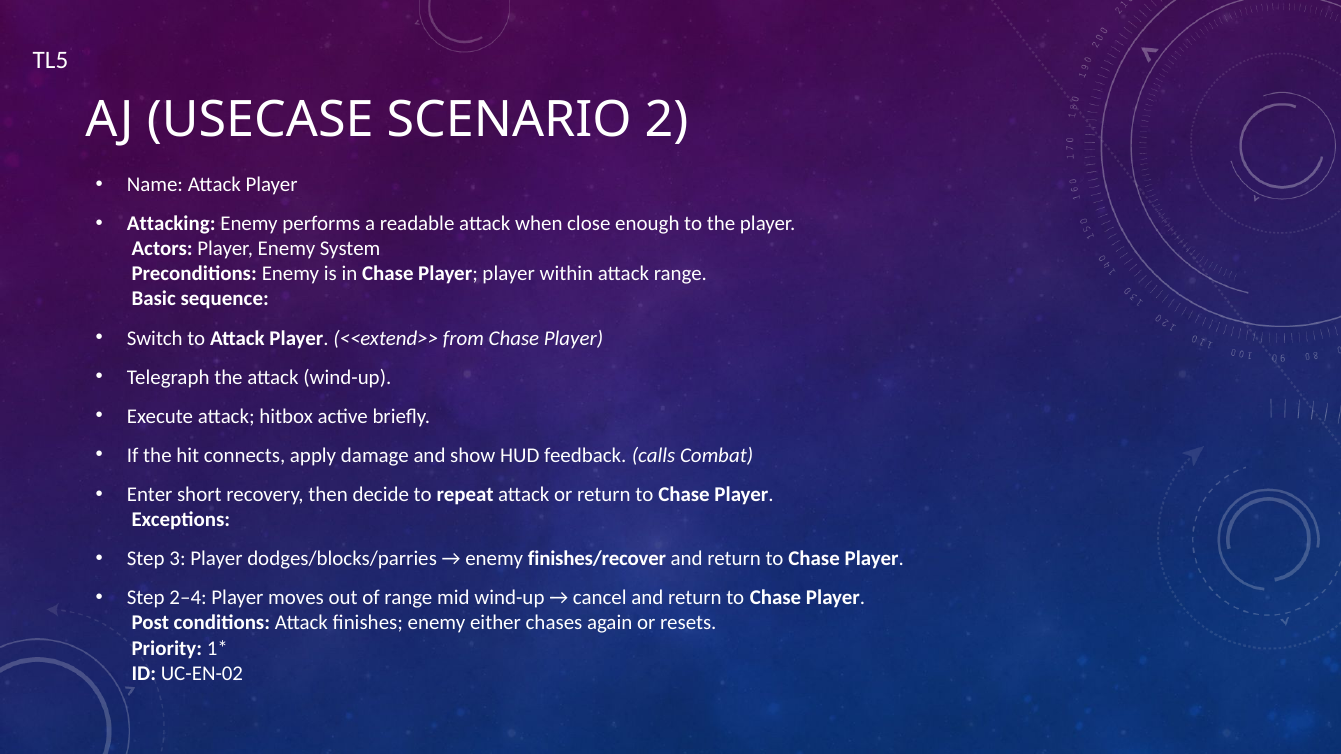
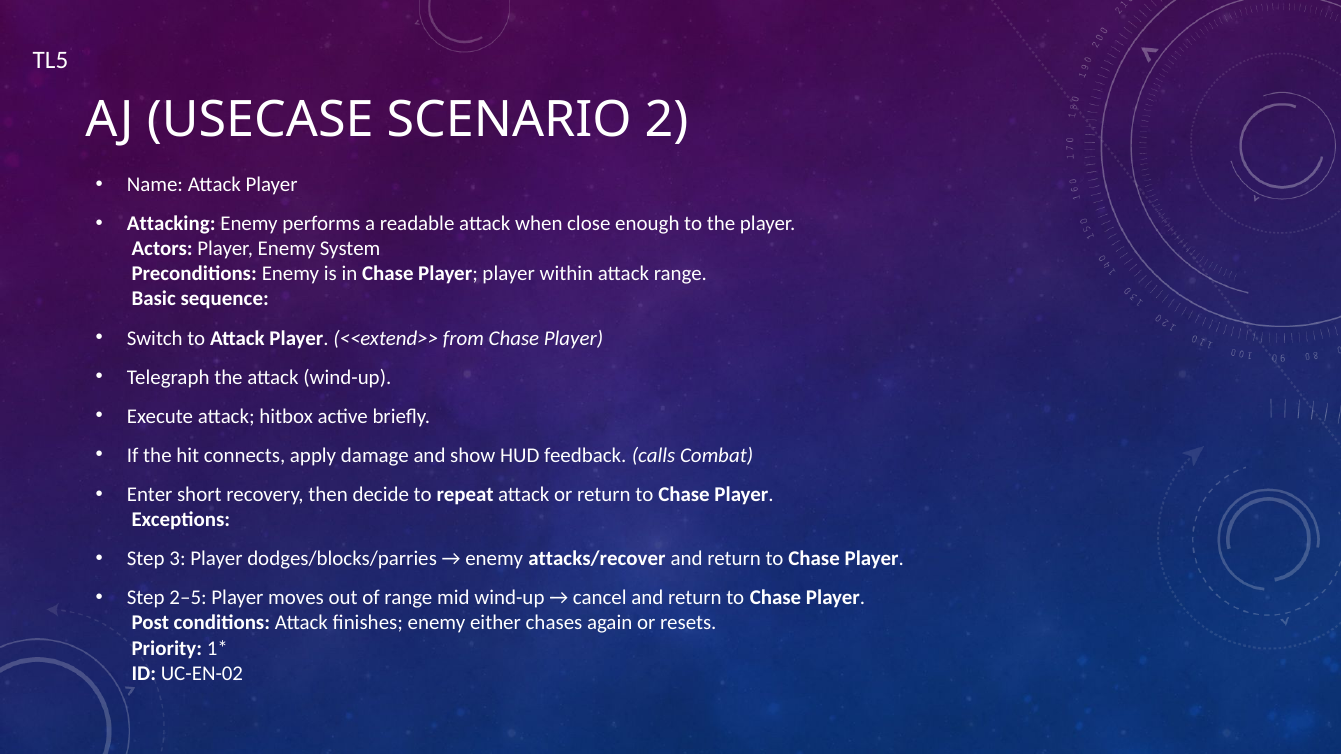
finishes/recover: finishes/recover -> attacks/recover
2–4: 2–4 -> 2–5
